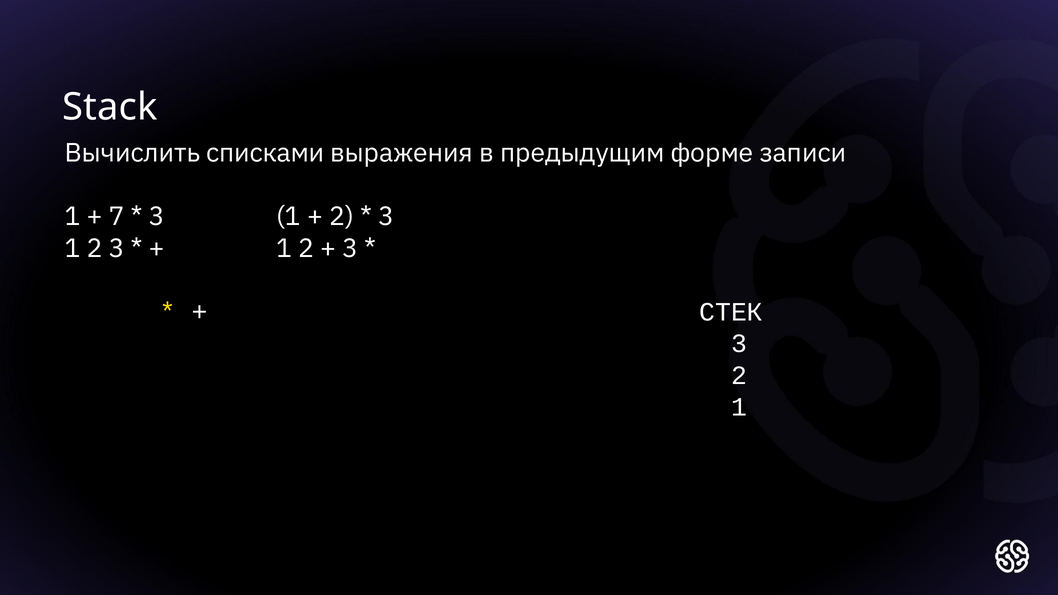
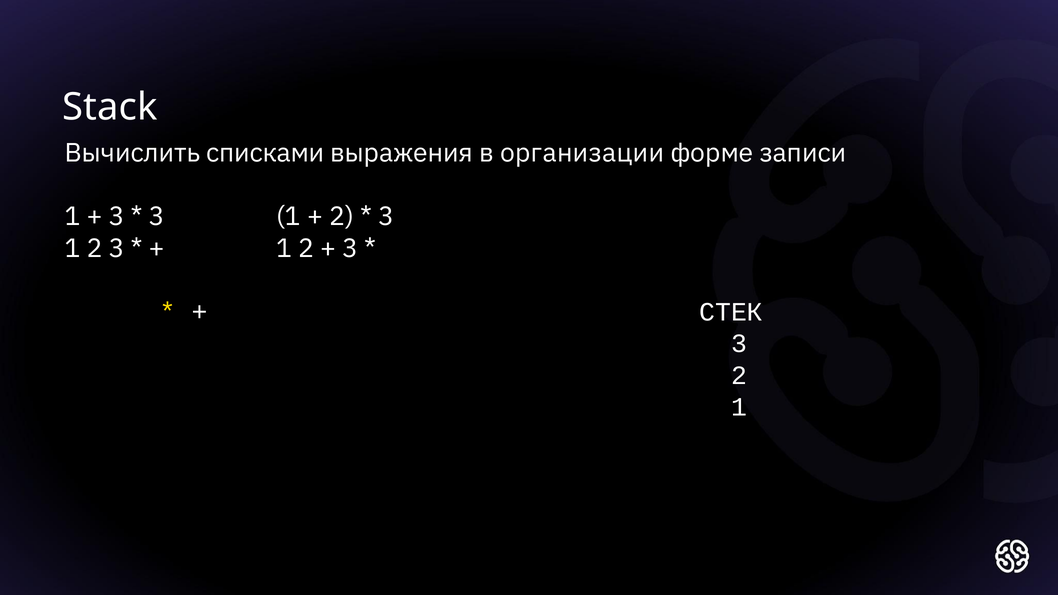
предыдущим: предыдущим -> организации
7 at (117, 217): 7 -> 3
